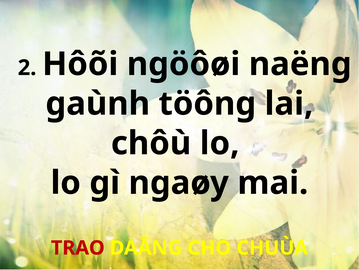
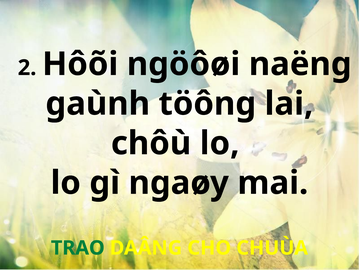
TRAO colour: red -> green
